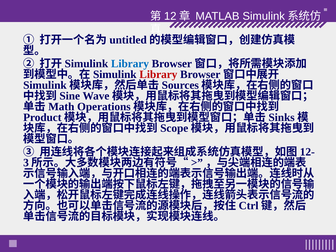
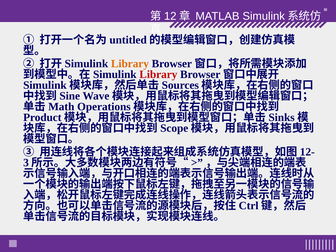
Library at (130, 64) colour: blue -> orange
